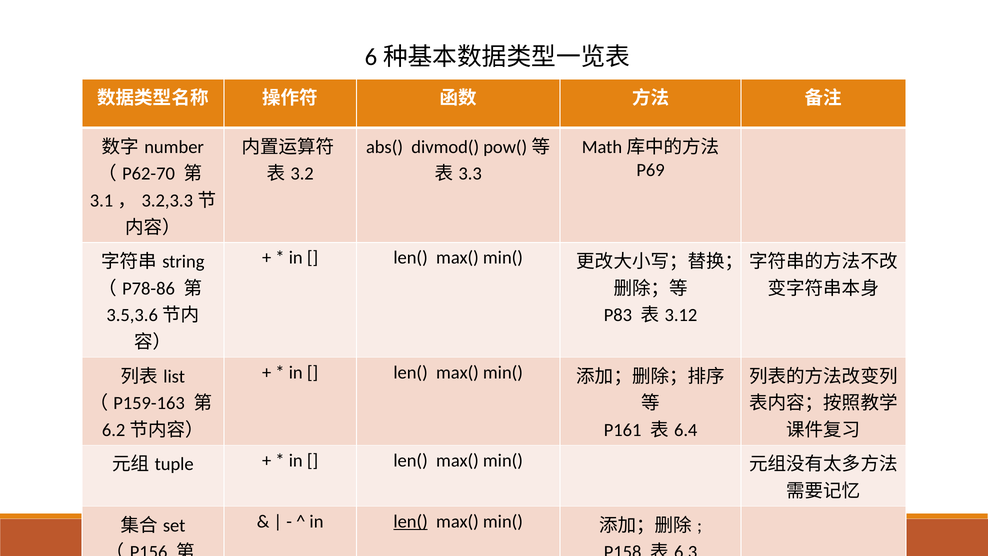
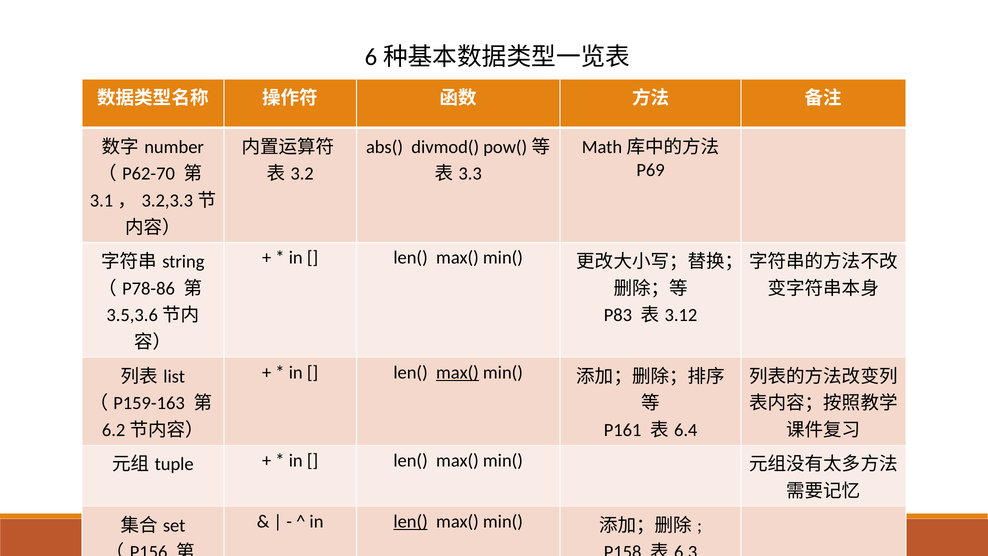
max( at (457, 372) underline: none -> present
